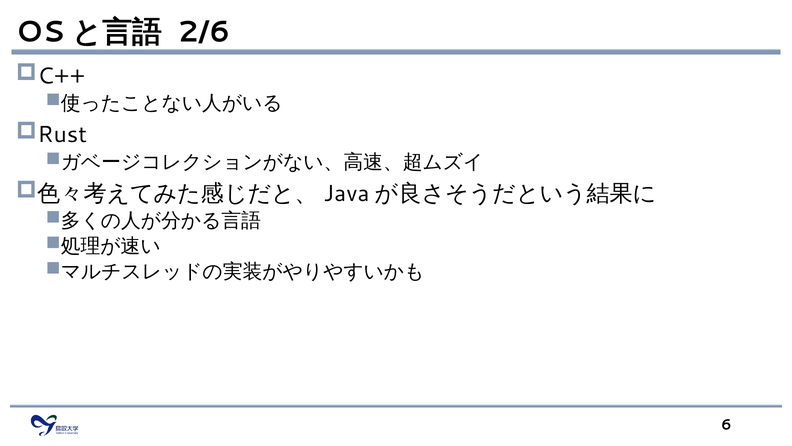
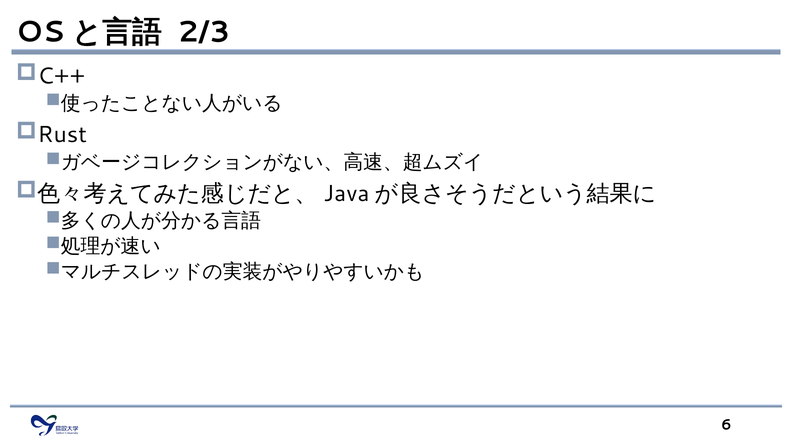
2/6: 2/6 -> 2/3
